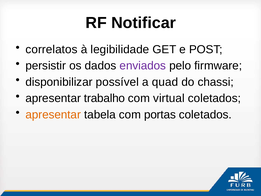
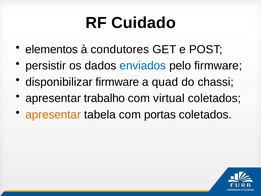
Notificar: Notificar -> Cuidado
correlatos: correlatos -> elementos
legibilidade: legibilidade -> condutores
enviados colour: purple -> blue
disponibilizar possível: possível -> firmware
